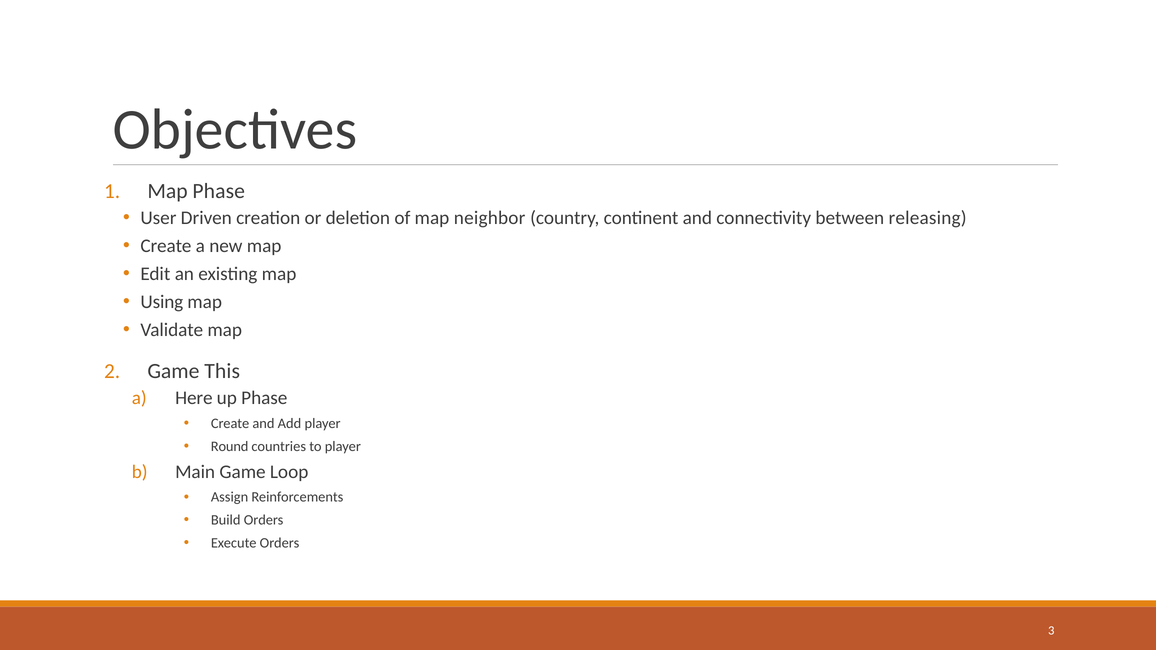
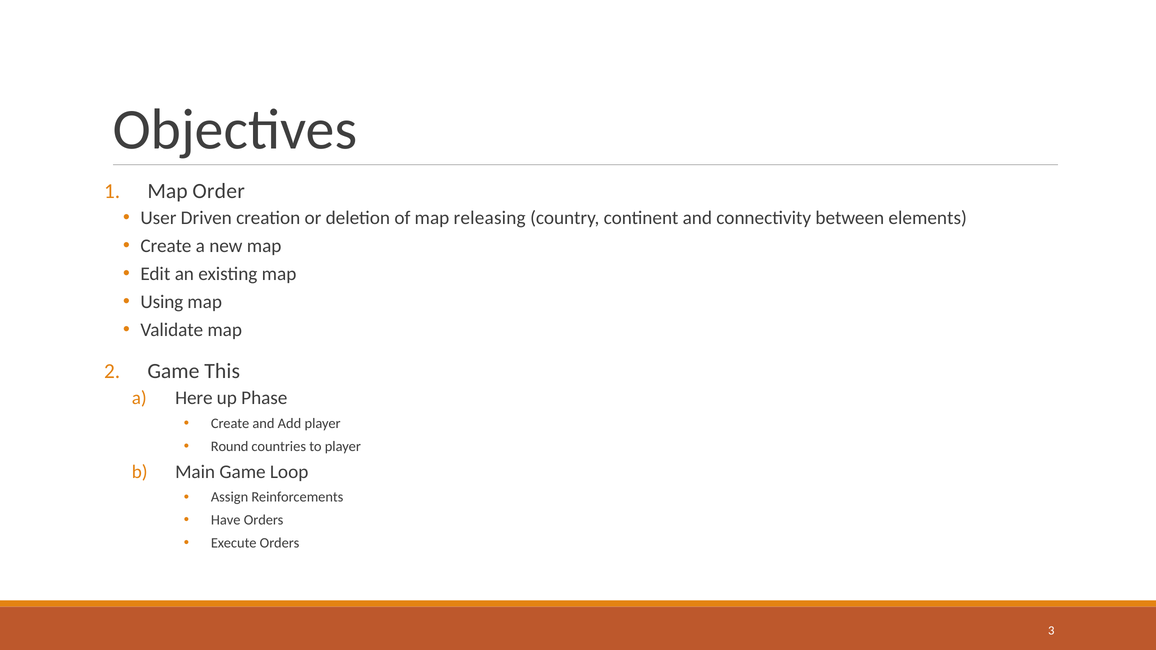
Map Phase: Phase -> Order
neighbor: neighbor -> releasing
releasing: releasing -> elements
Build: Build -> Have
